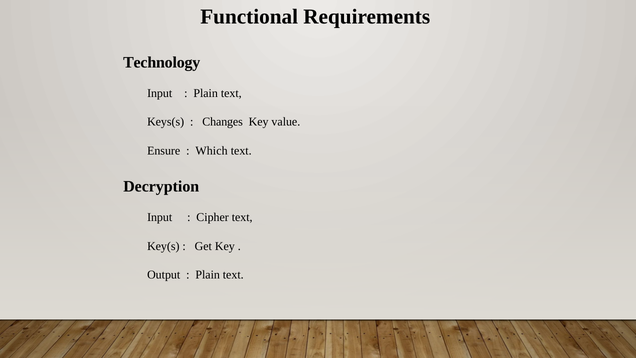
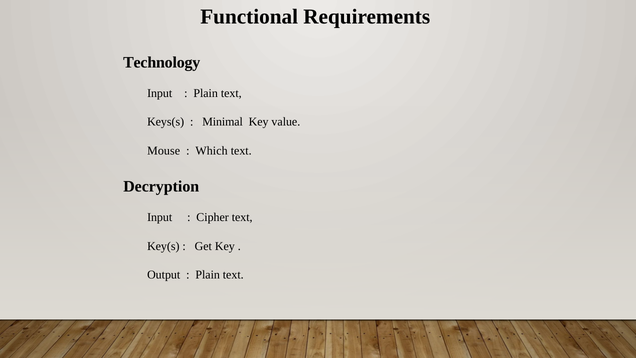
Changes: Changes -> Minimal
Ensure: Ensure -> Mouse
